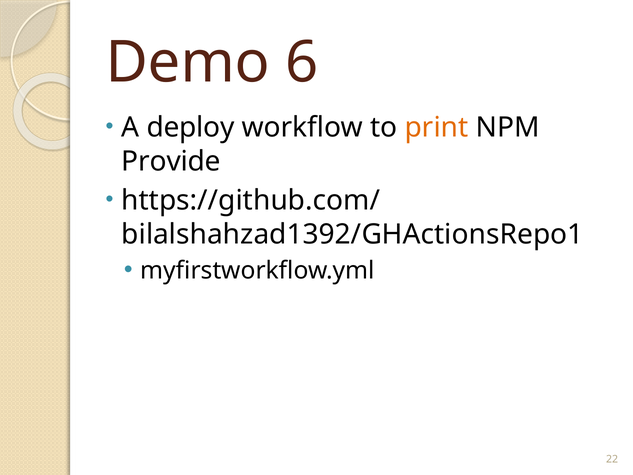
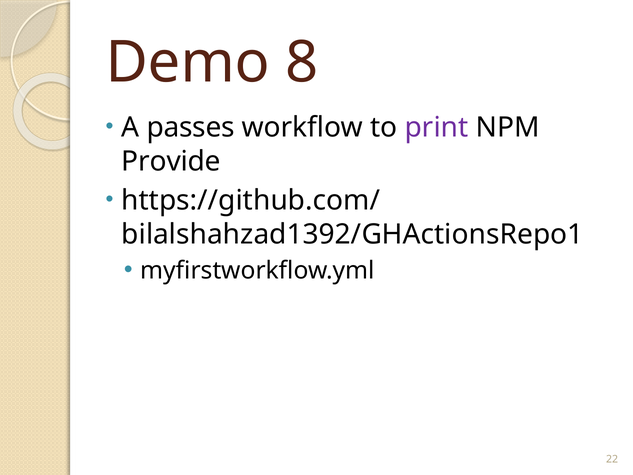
6: 6 -> 8
deploy: deploy -> passes
print colour: orange -> purple
